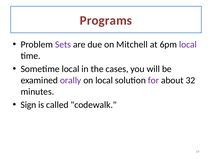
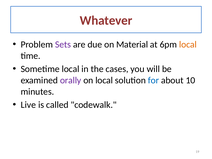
Programs: Programs -> Whatever
Mitchell: Mitchell -> Material
local at (188, 44) colour: purple -> orange
for colour: purple -> blue
32: 32 -> 10
Sign: Sign -> Live
